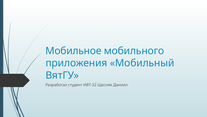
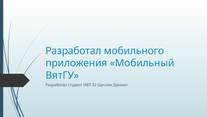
Мобильное at (73, 51): Мобильное -> Разработал
